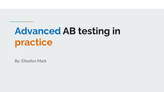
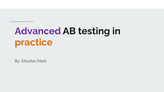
Advanced colour: blue -> purple
